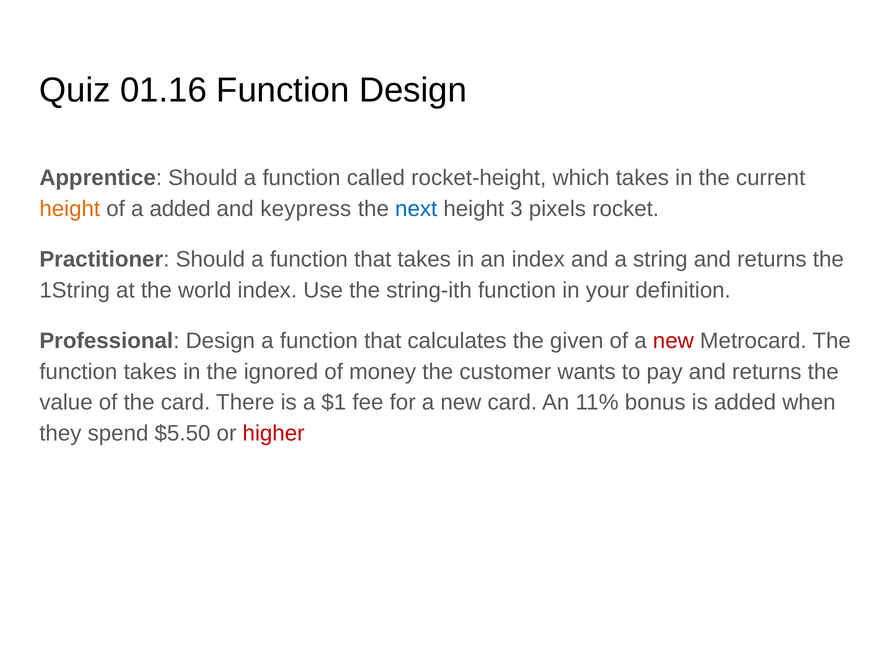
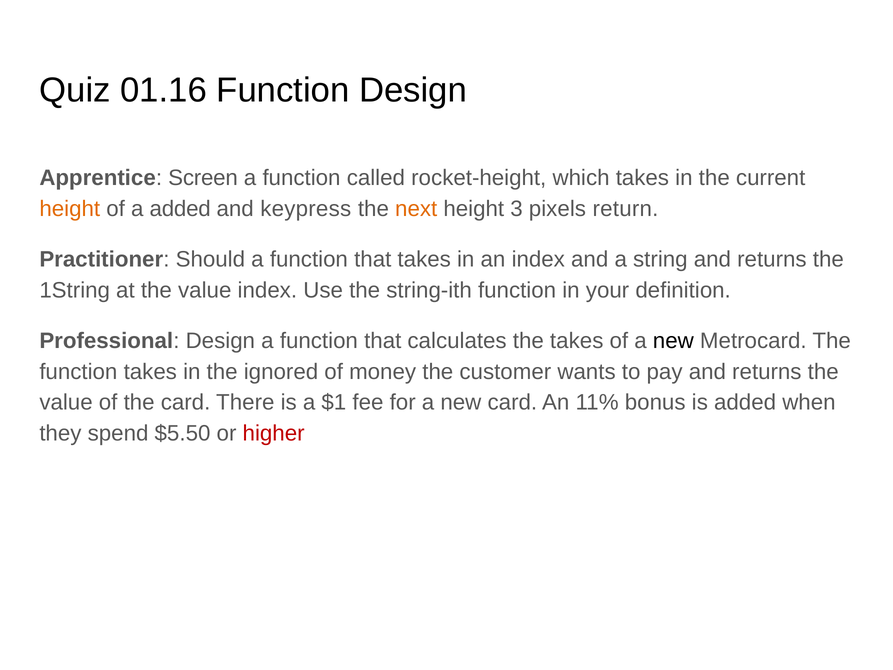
Apprentice Should: Should -> Screen
next colour: blue -> orange
rocket: rocket -> return
at the world: world -> value
the given: given -> takes
new at (673, 341) colour: red -> black
